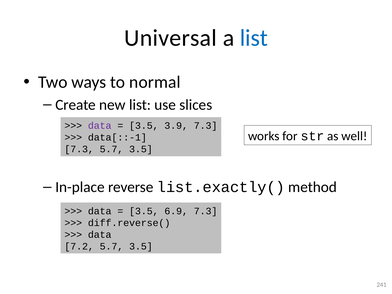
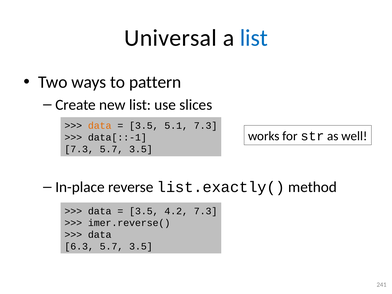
normal: normal -> pattern
data at (100, 126) colour: purple -> orange
3.9: 3.9 -> 5.1
6.9: 6.9 -> 4.2
diff.reverse(: diff.reverse( -> imer.reverse(
7.2: 7.2 -> 6.3
